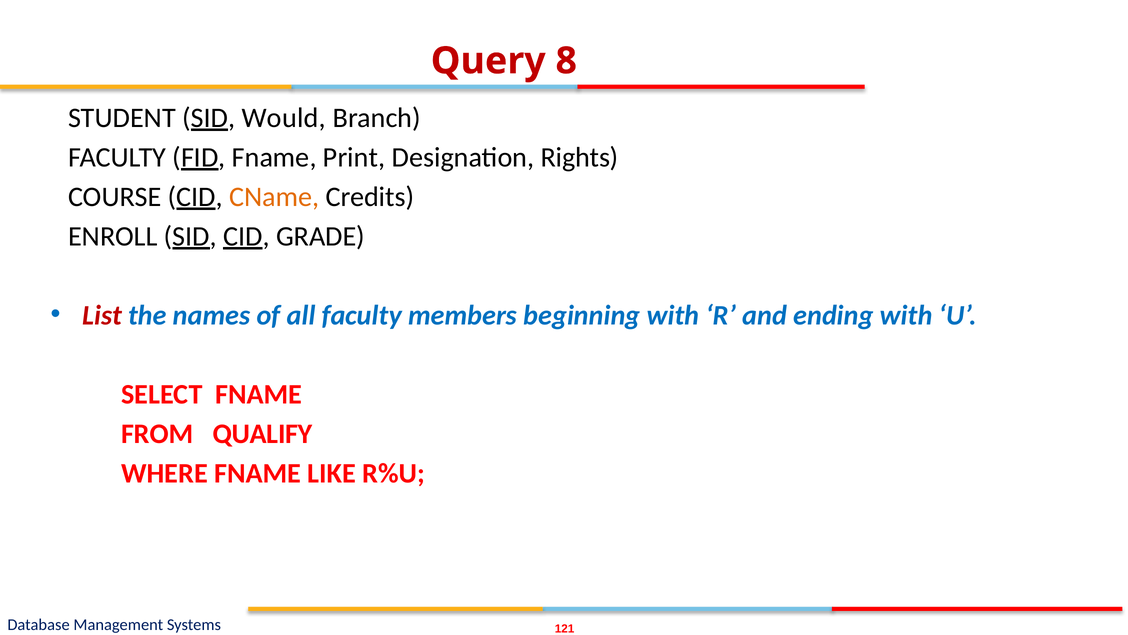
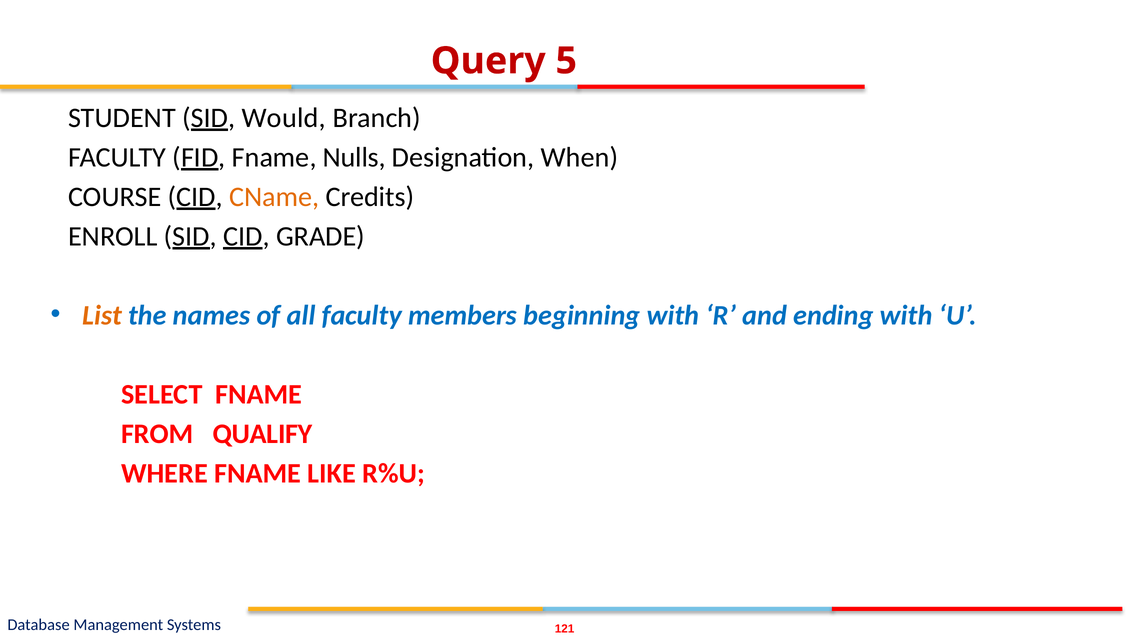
8: 8 -> 5
Print: Print -> Nulls
Rights: Rights -> When
List colour: red -> orange
